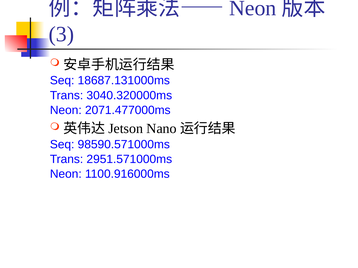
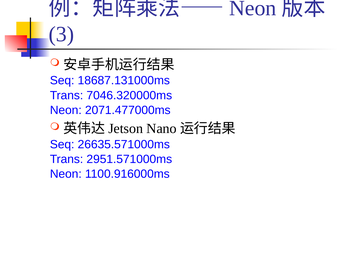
3040.320000ms: 3040.320000ms -> 7046.320000ms
98590.571000ms: 98590.571000ms -> 26635.571000ms
